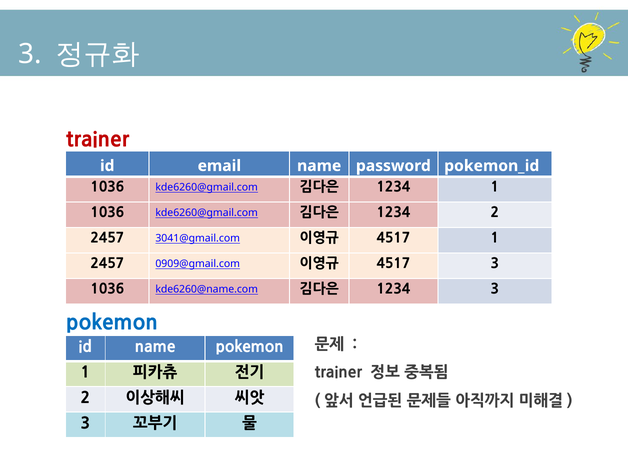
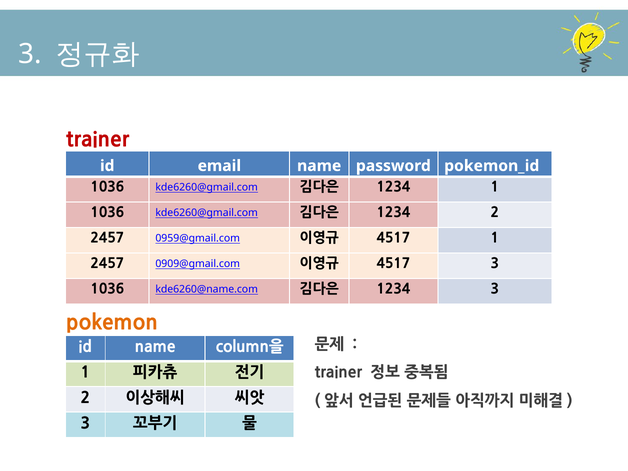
3041@gmail.com: 3041@gmail.com -> 0959@gmail.com
pokemon at (112, 323) colour: blue -> orange
name pokemon: pokemon -> column을
